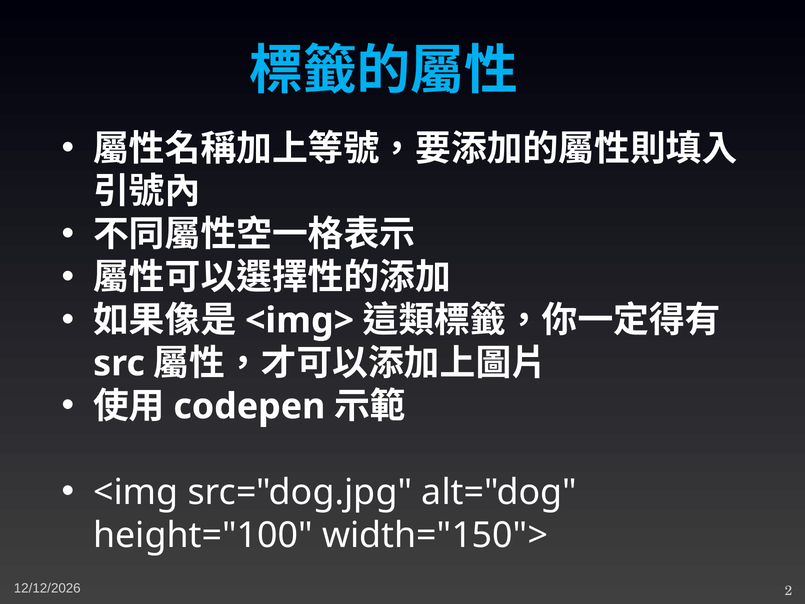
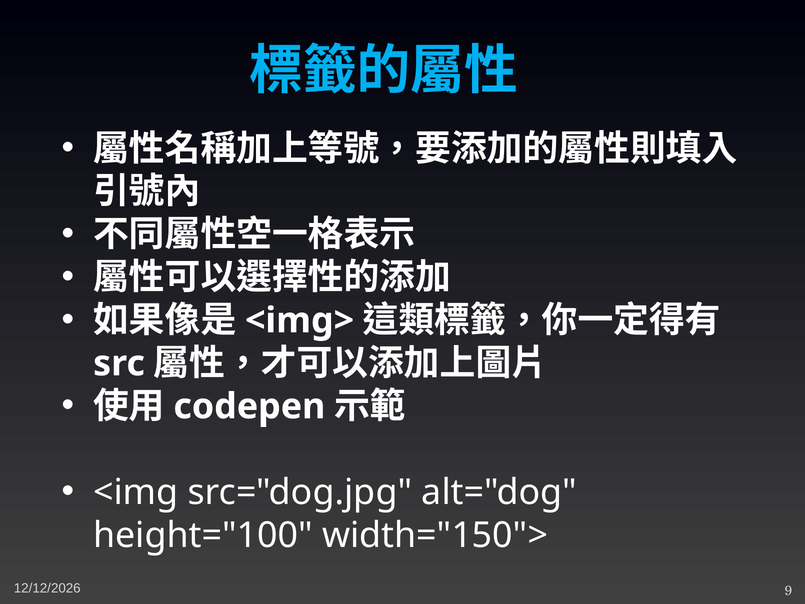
2: 2 -> 9
